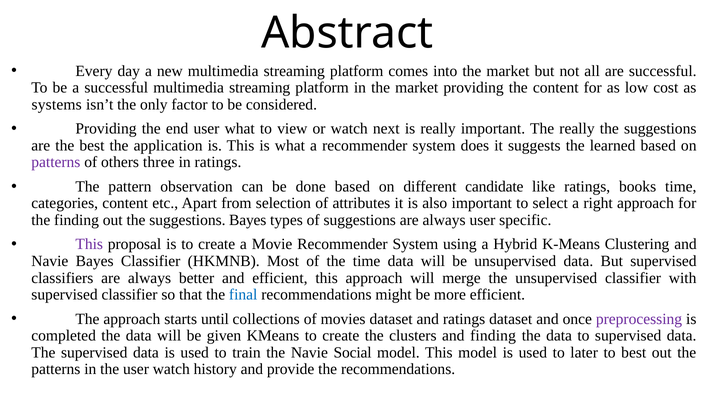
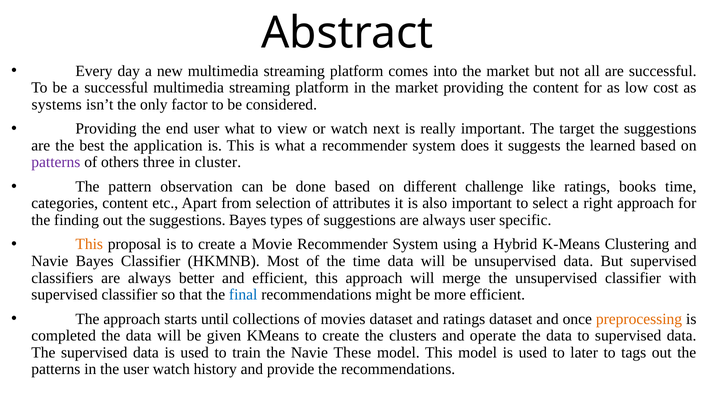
The really: really -> target
in ratings: ratings -> cluster
candidate: candidate -> challenge
This at (89, 244) colour: purple -> orange
preprocessing colour: purple -> orange
and finding: finding -> operate
Social: Social -> These
to best: best -> tags
